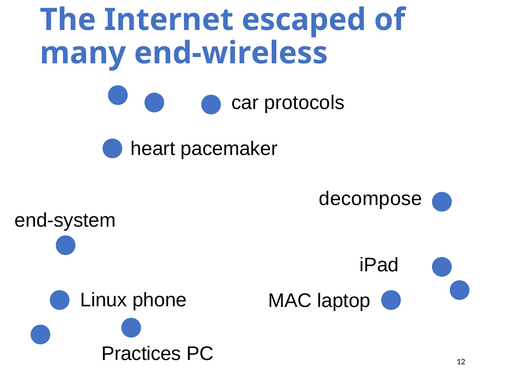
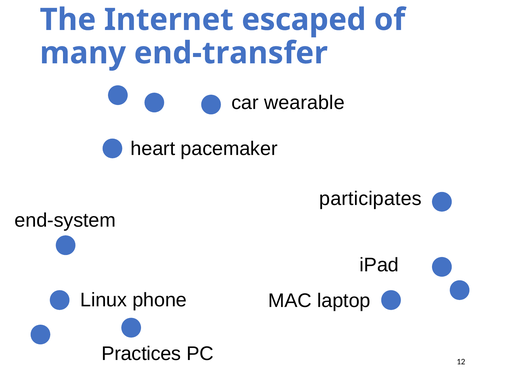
end-wireless: end-wireless -> end-transfer
protocols: protocols -> wearable
decompose: decompose -> participates
